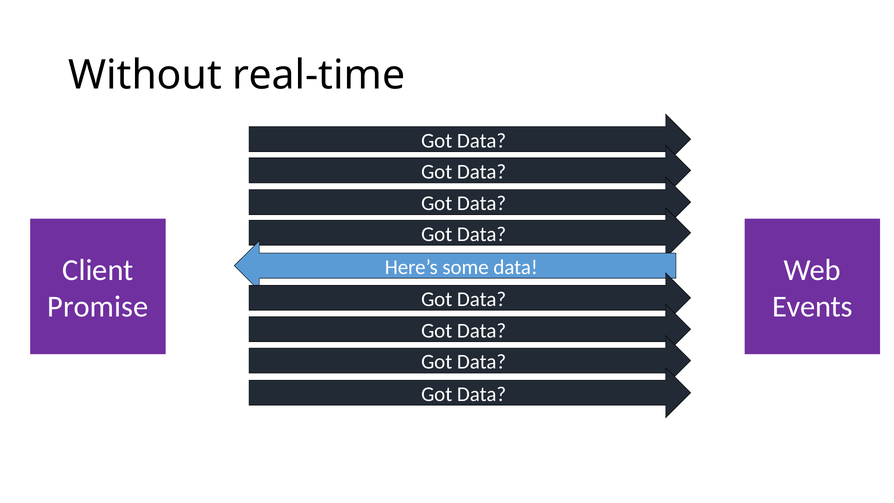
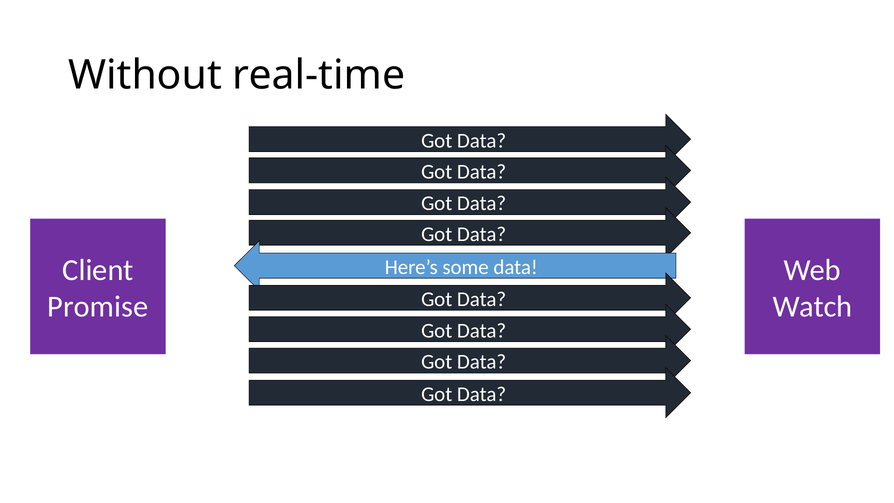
Events: Events -> Watch
